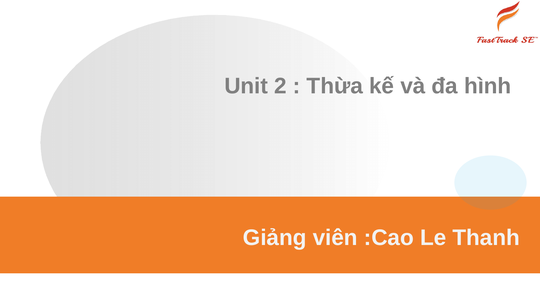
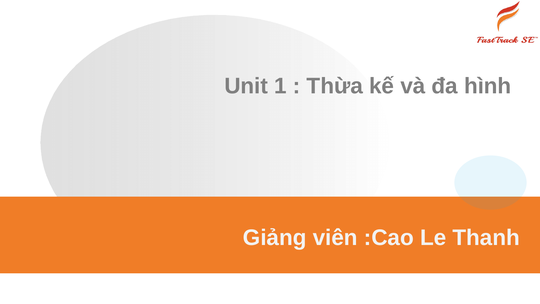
2: 2 -> 1
